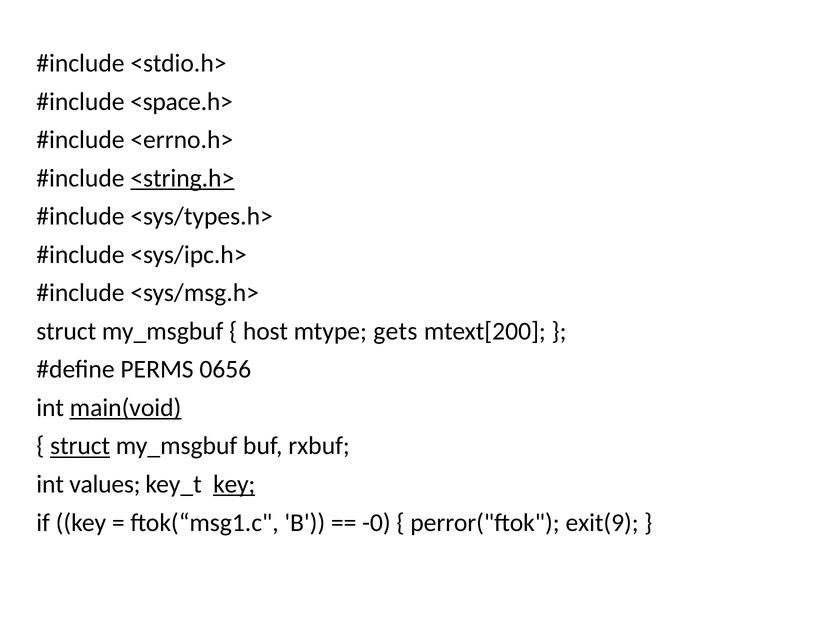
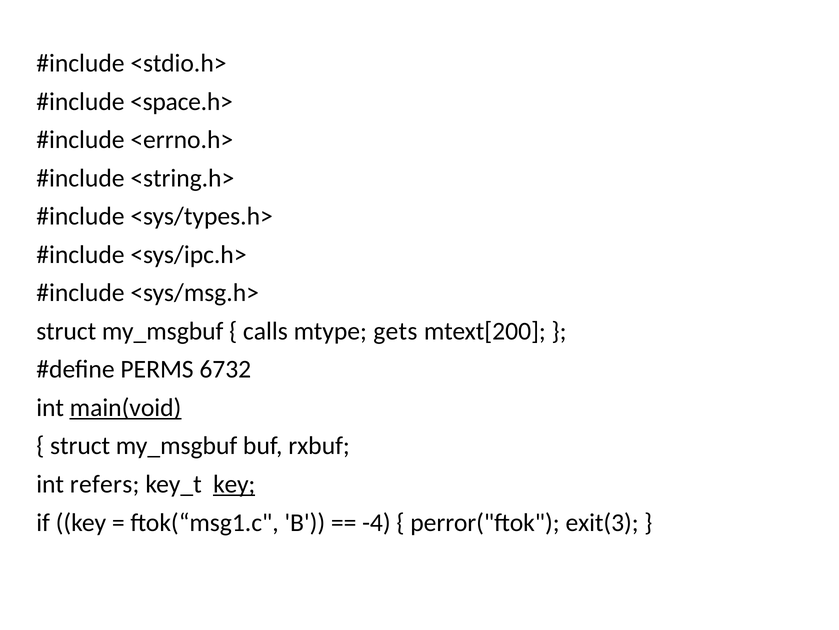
<string.h> underline: present -> none
host: host -> calls
0656: 0656 -> 6732
struct at (80, 445) underline: present -> none
values: values -> refers
-0: -0 -> -4
exit(9: exit(9 -> exit(3
